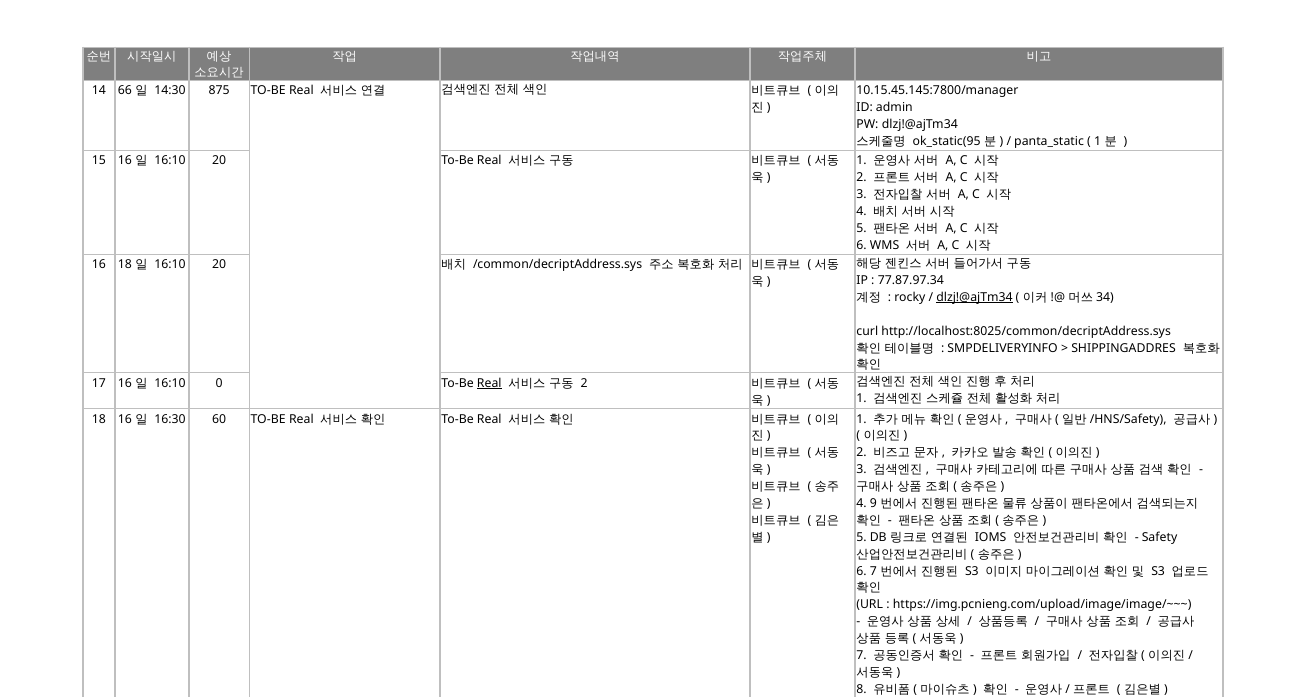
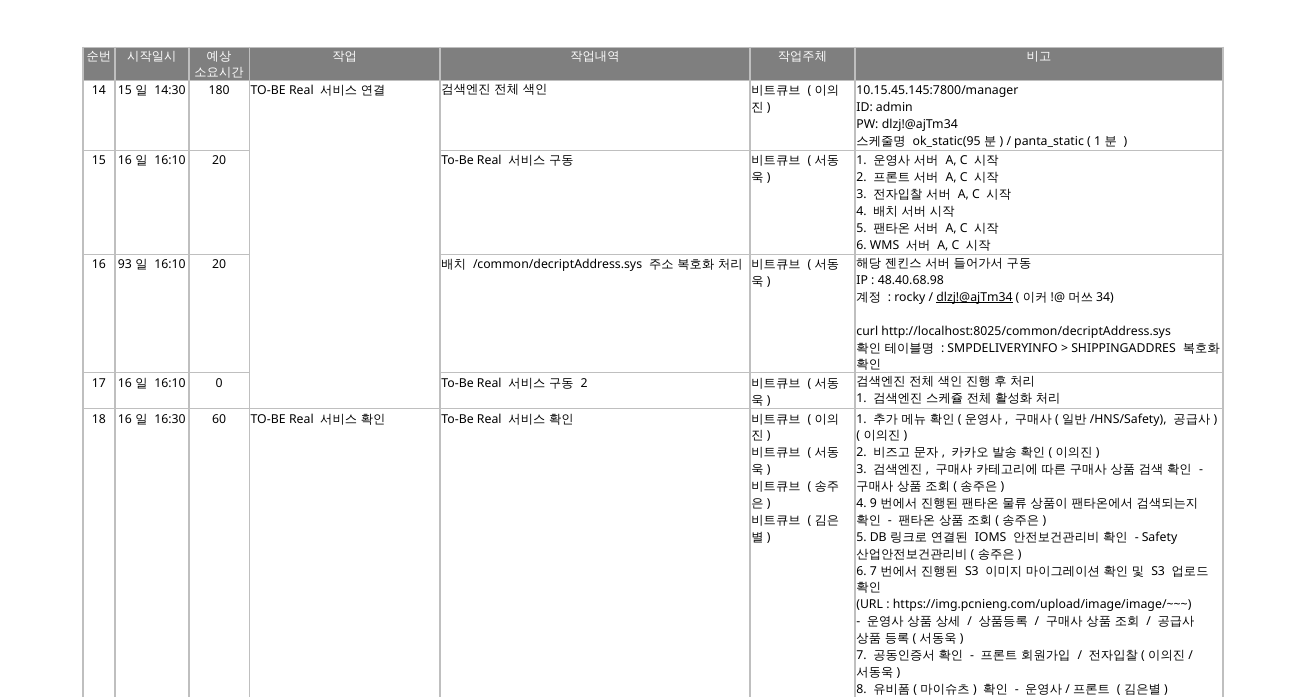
14 66: 66 -> 15
875: 875 -> 180
16 18: 18 -> 93
77.87.97.34: 77.87.97.34 -> 48.40.68.98
Real at (489, 383) underline: present -> none
